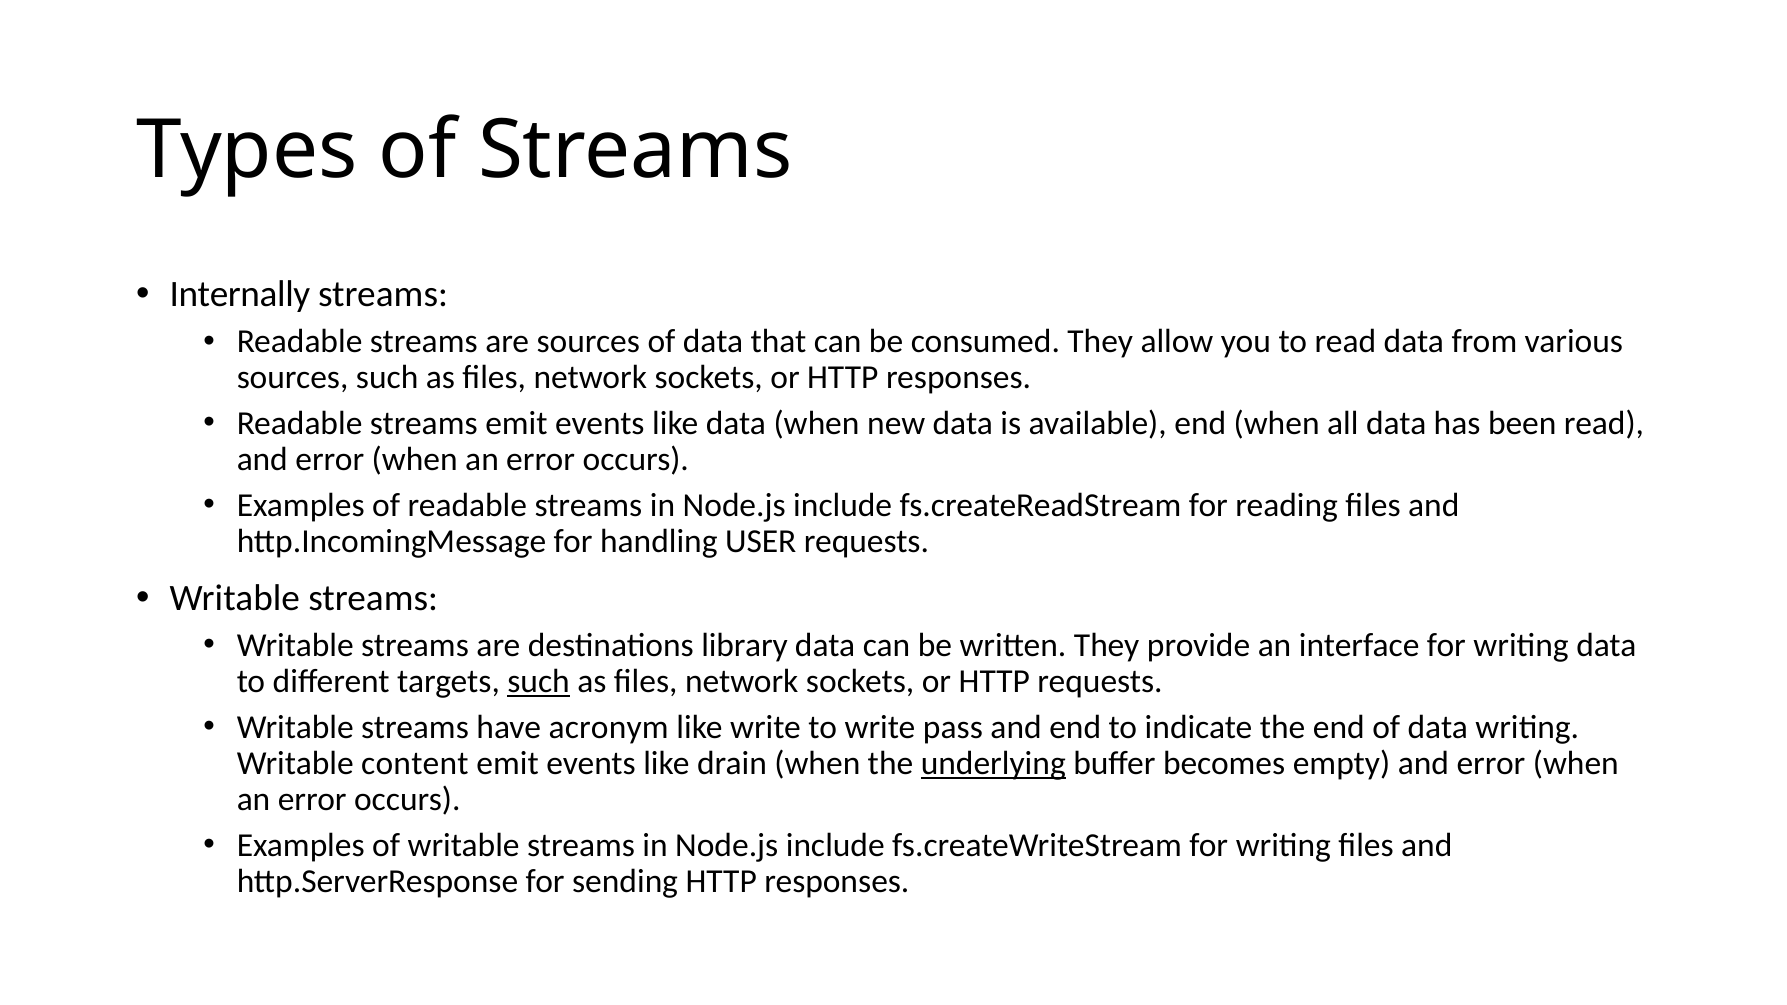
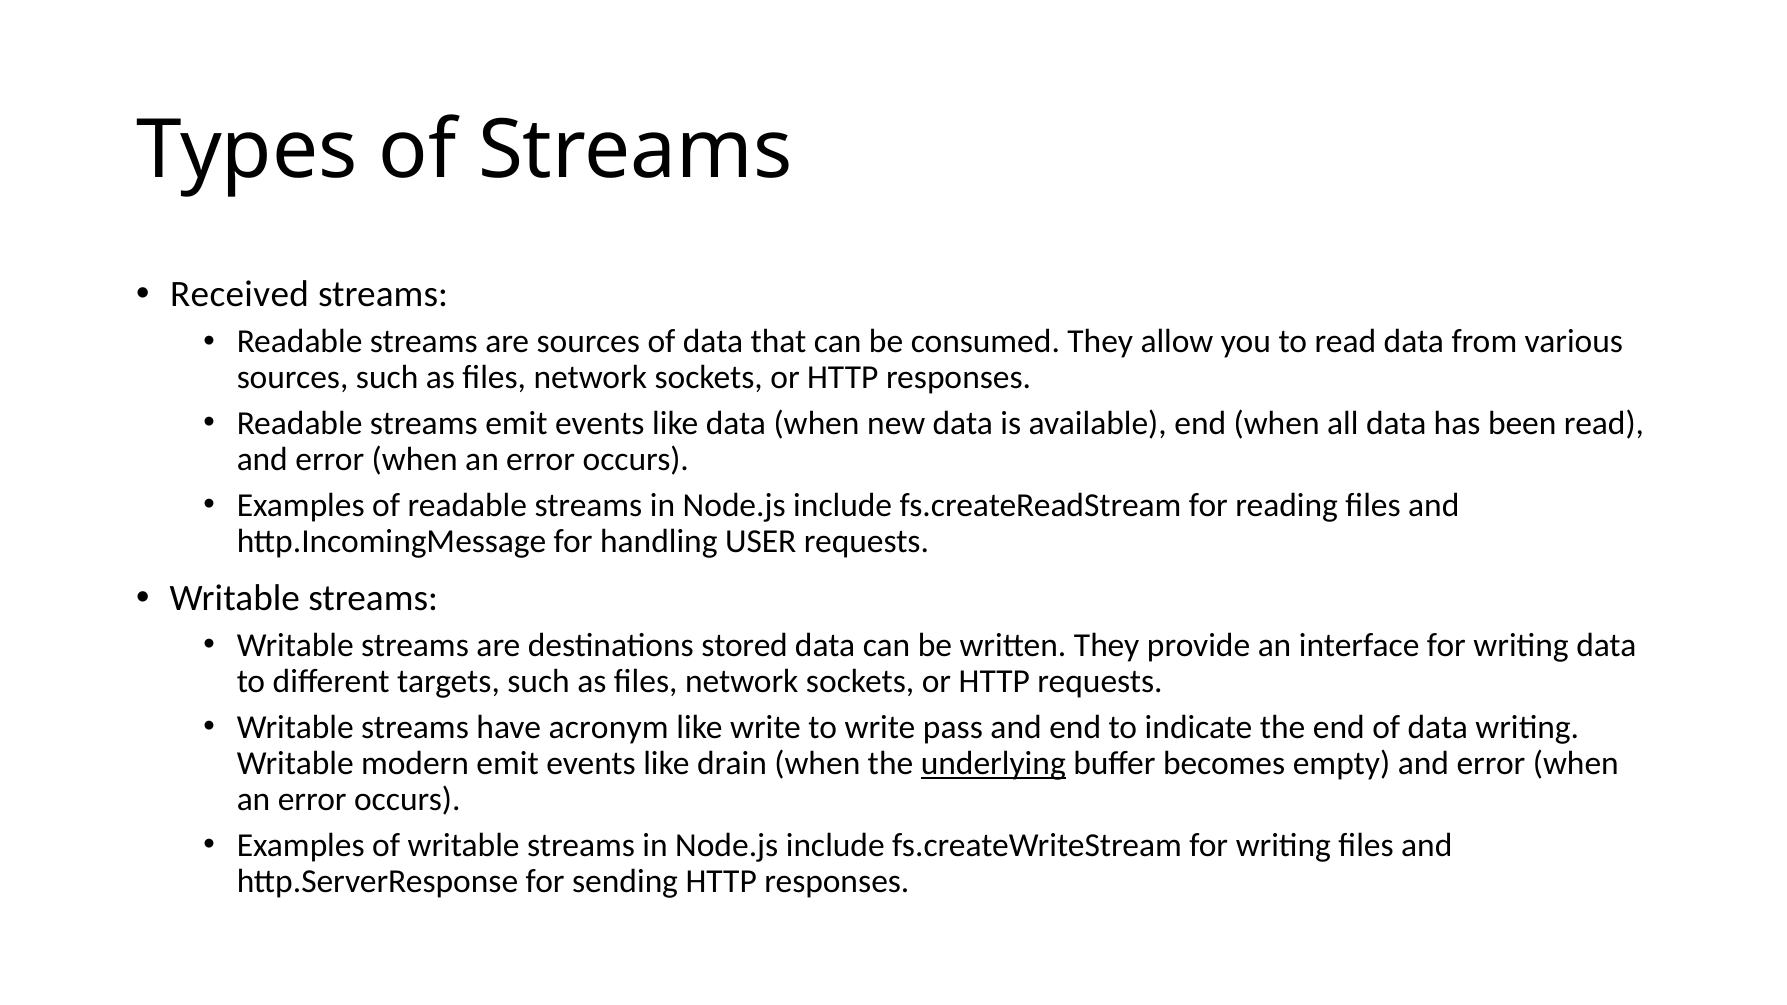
Internally: Internally -> Received
library: library -> stored
such at (539, 682) underline: present -> none
content: content -> modern
